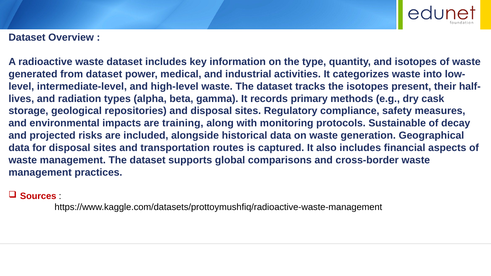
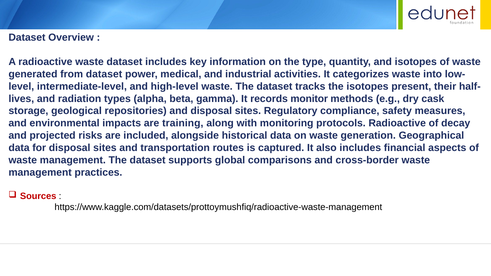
primary: primary -> monitor
protocols Sustainable: Sustainable -> Radioactive
